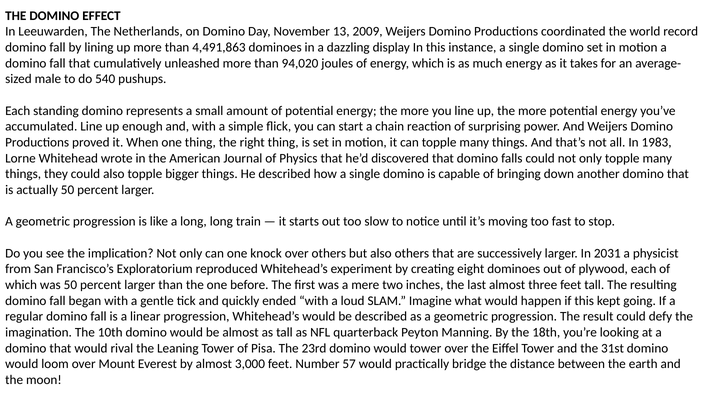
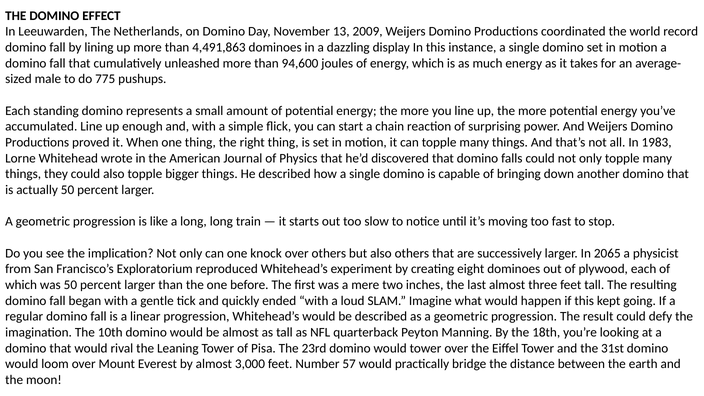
94,020: 94,020 -> 94,600
540: 540 -> 775
2031: 2031 -> 2065
